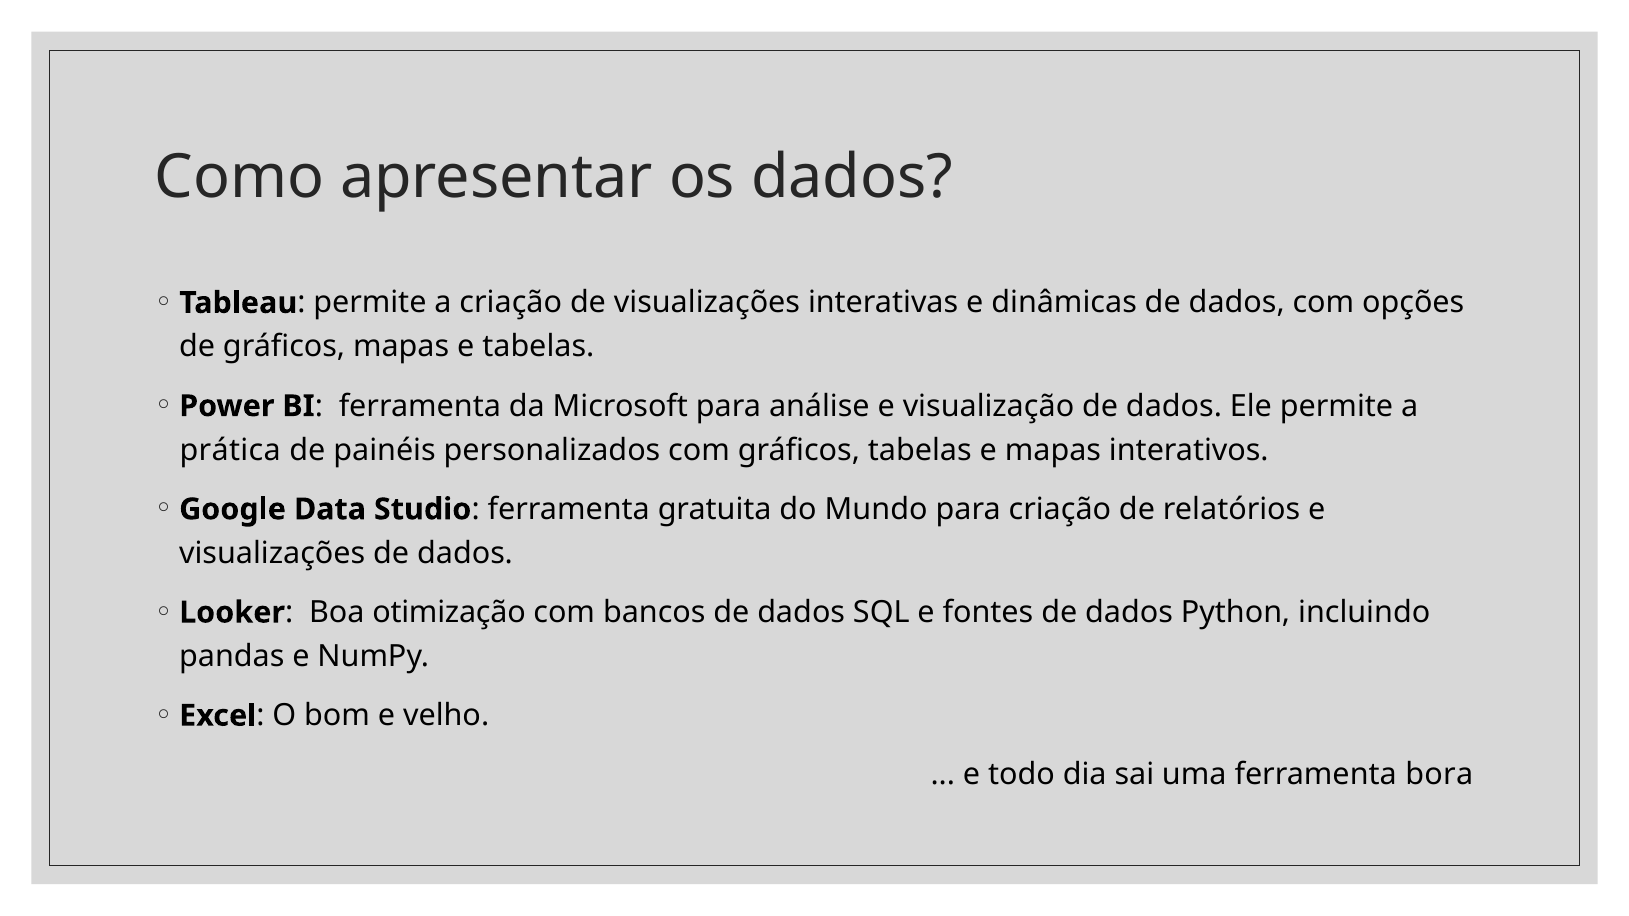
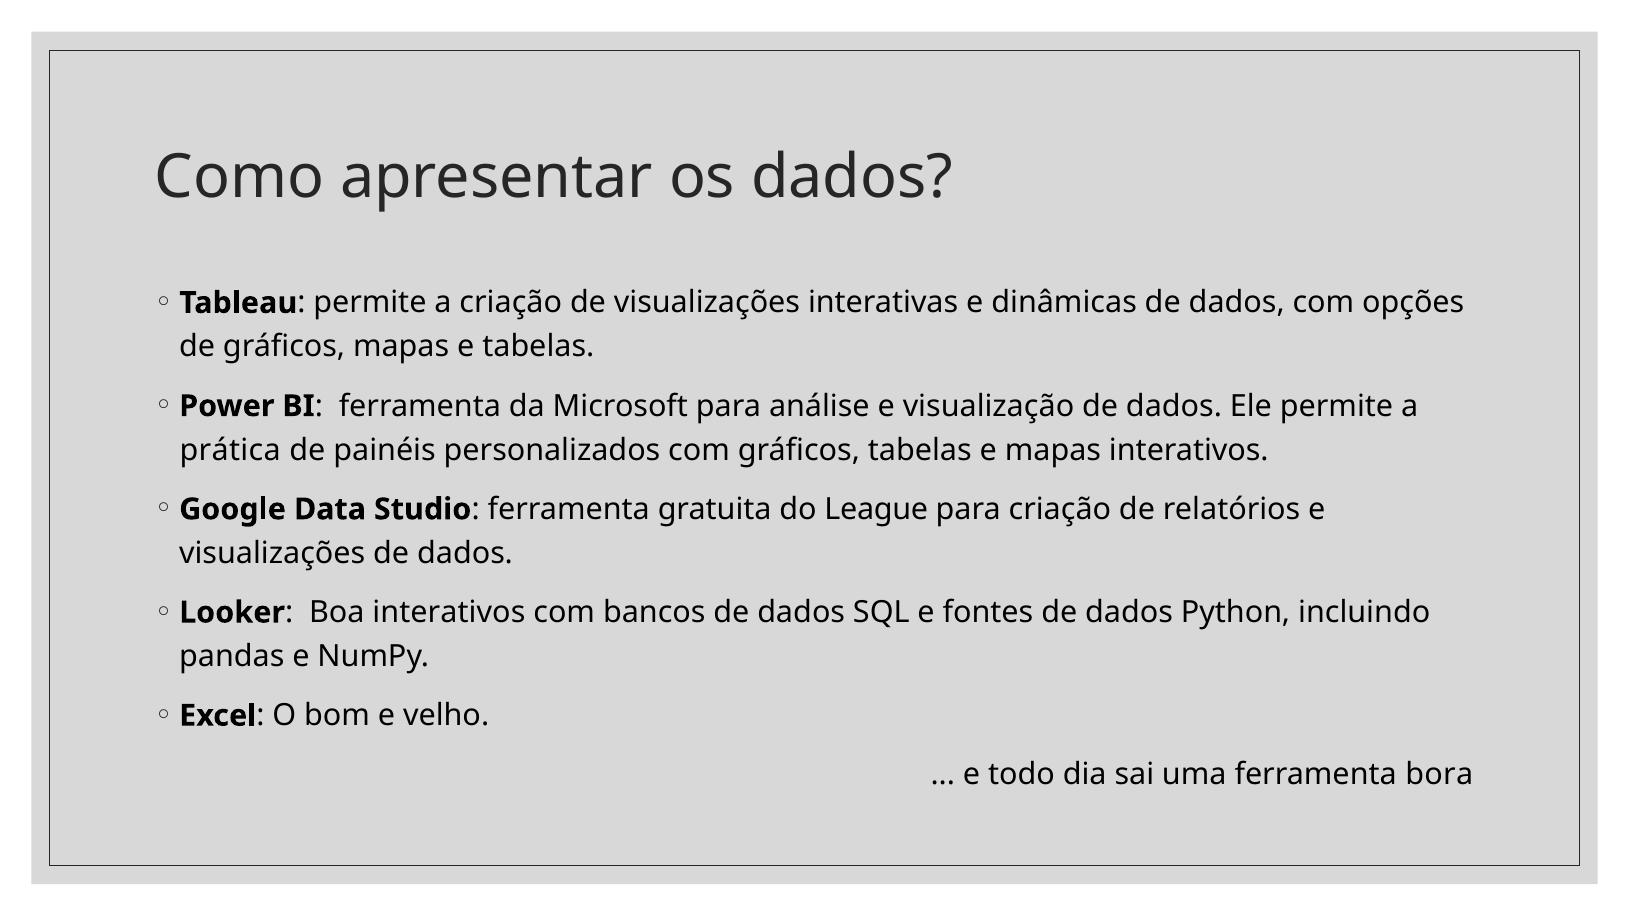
Mundo: Mundo -> League
Boa otimização: otimização -> interativos
